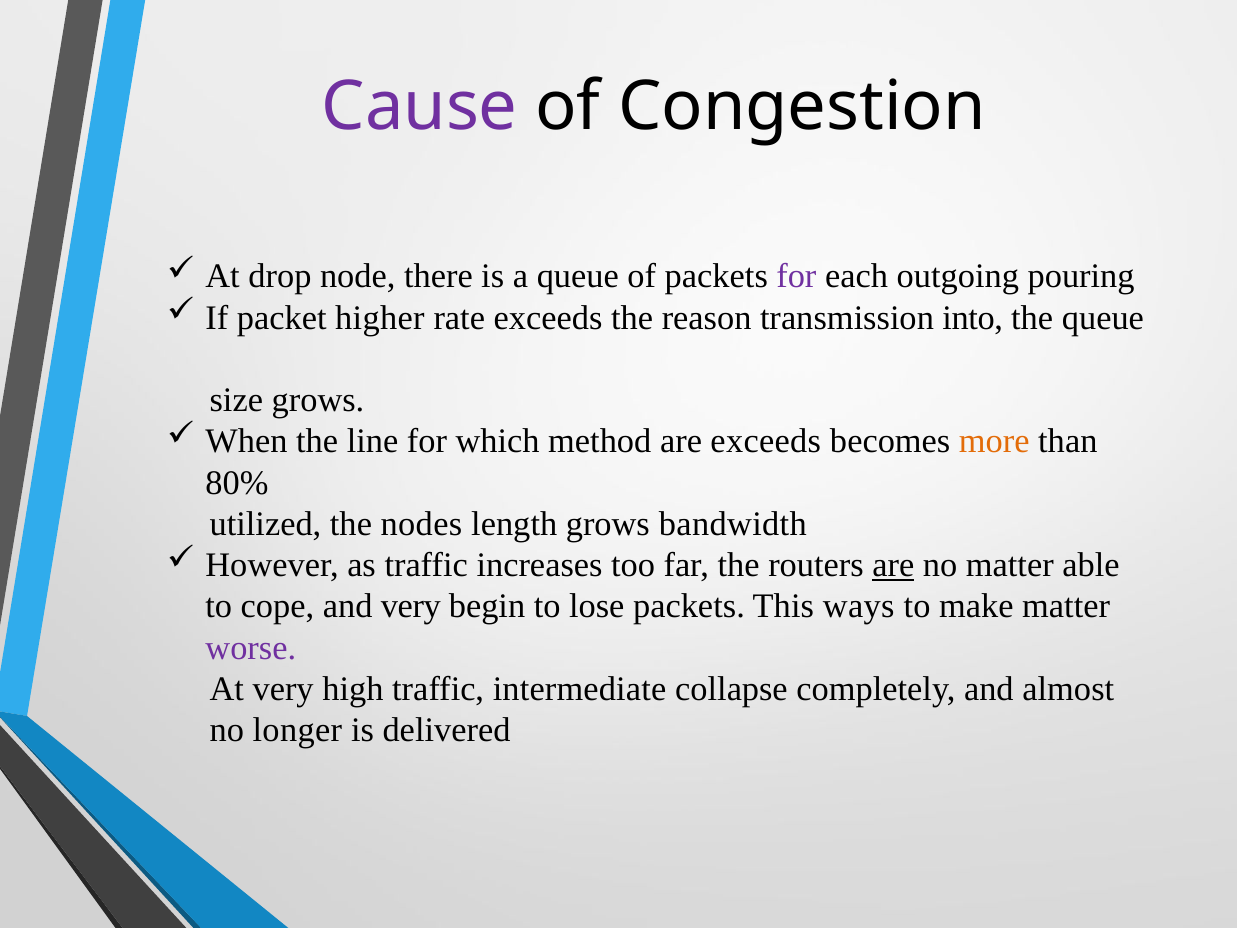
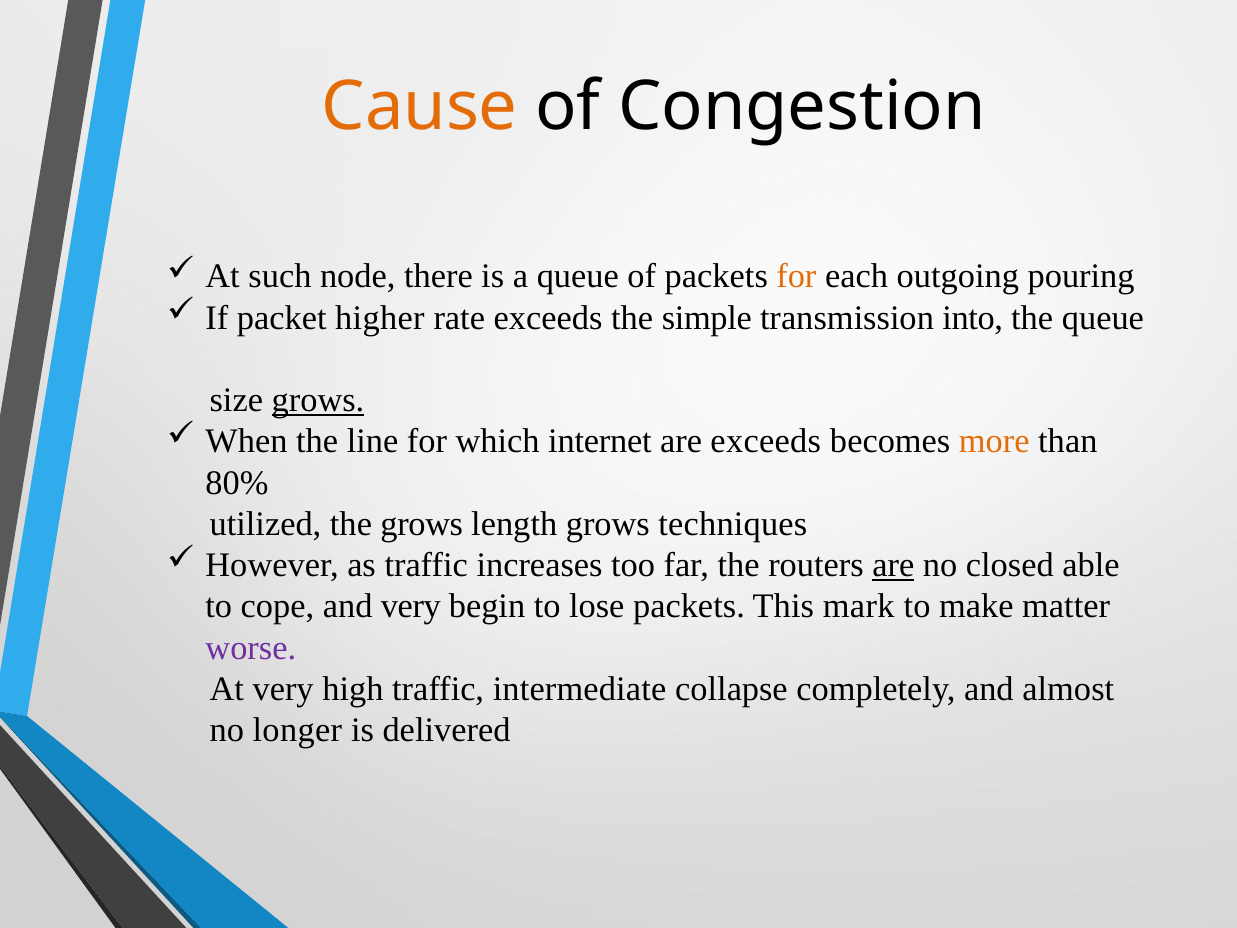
Cause colour: purple -> orange
drop: drop -> such
for at (796, 276) colour: purple -> orange
reason: reason -> simple
grows at (318, 400) underline: none -> present
method: method -> internet
the nodes: nodes -> grows
bandwidth: bandwidth -> techniques
no matter: matter -> closed
ways: ways -> mark
